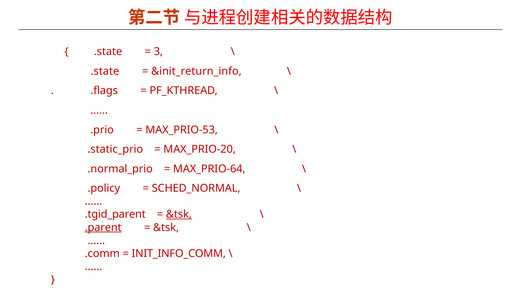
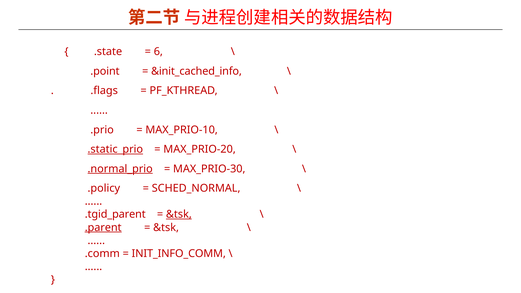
3: 3 -> 6
.state at (105, 71): .state -> .point
&init_return_info: &init_return_info -> &init_cached_info
MAX_PRIO-53: MAX_PRIO-53 -> MAX_PRIO-10
.static_prio underline: none -> present
.normal_prio underline: none -> present
MAX_PRIO-64: MAX_PRIO-64 -> MAX_PRIO-30
